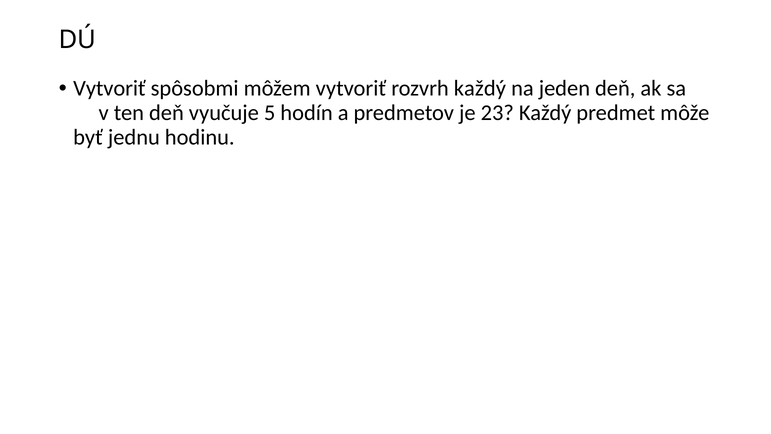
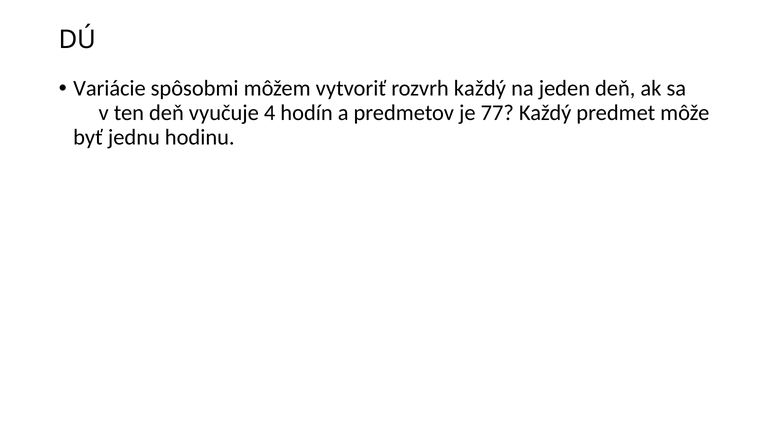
Vytvoriť at (109, 88): Vytvoriť -> Variácie
5: 5 -> 4
23: 23 -> 77
